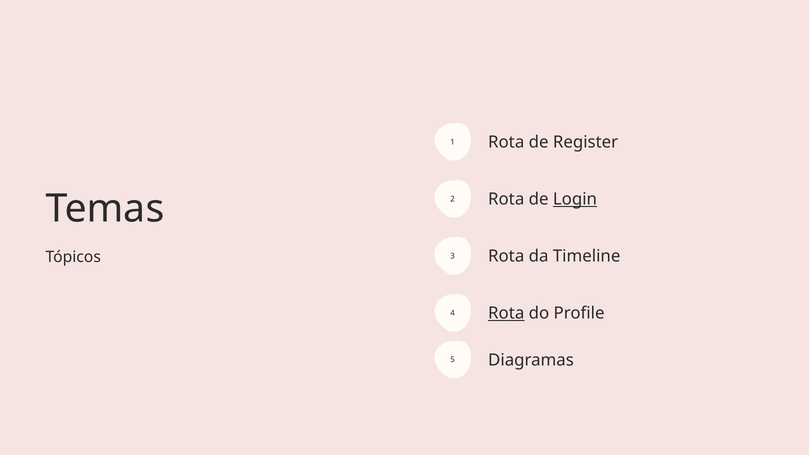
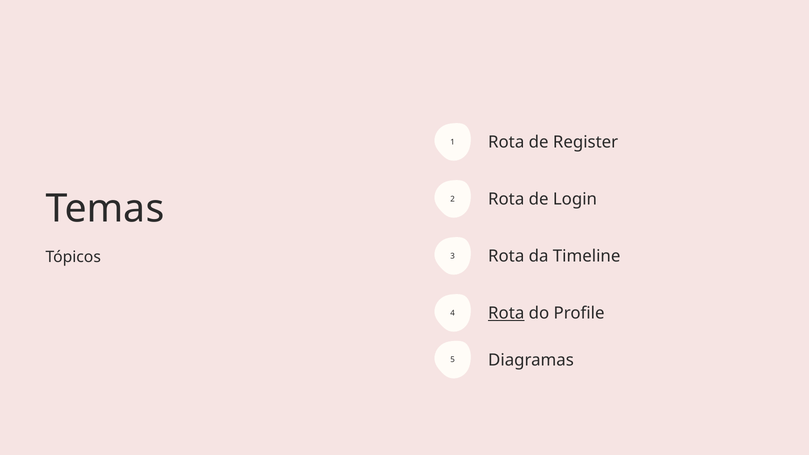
Login underline: present -> none
